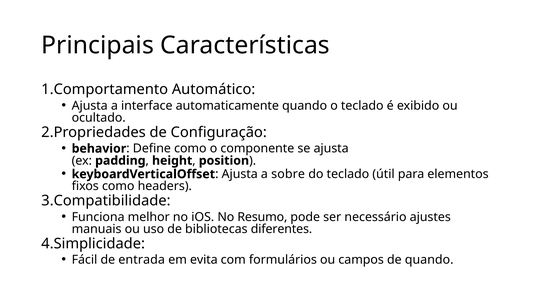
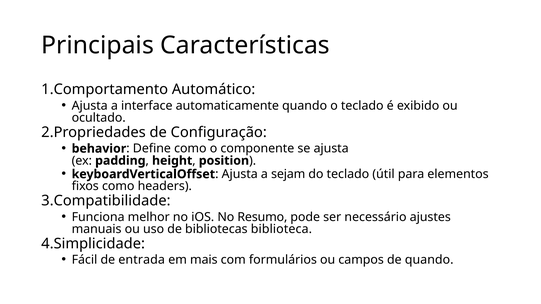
sobre: sobre -> sejam
diferentes: diferentes -> biblioteca
evita: evita -> mais
